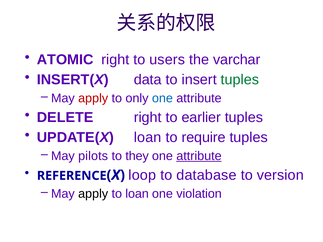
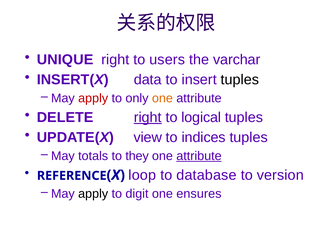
ATOMIC: ATOMIC -> UNIQUE
tuples at (240, 80) colour: green -> black
one at (162, 98) colour: blue -> orange
right at (148, 117) underline: none -> present
earlier: earlier -> logical
UPDATE(X loan: loan -> view
require: require -> indices
pilots: pilots -> totals
to loan: loan -> digit
violation: violation -> ensures
